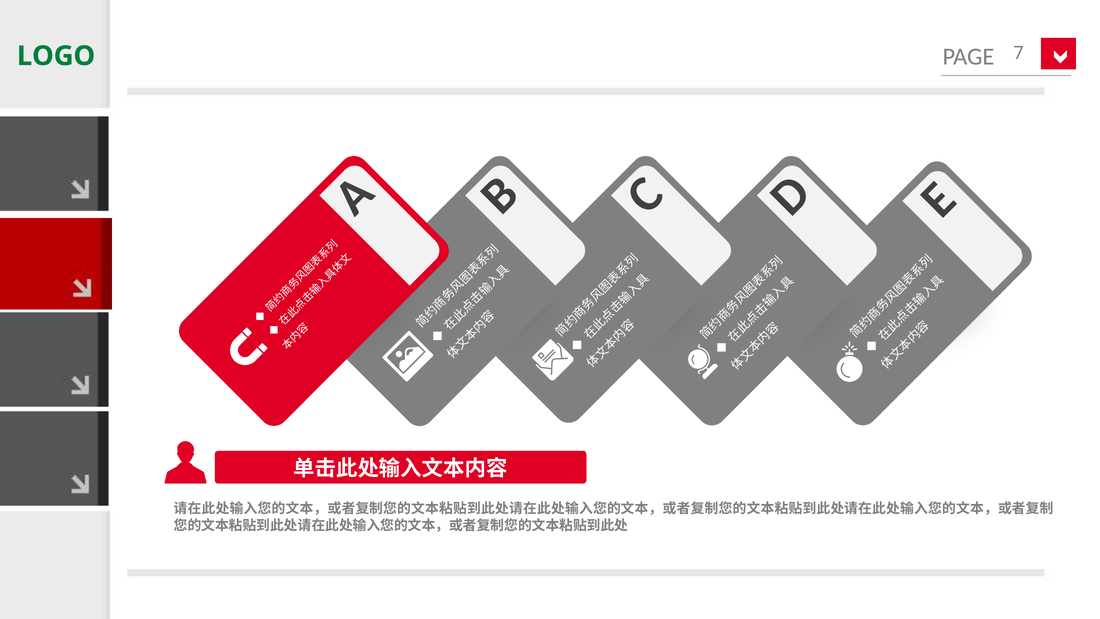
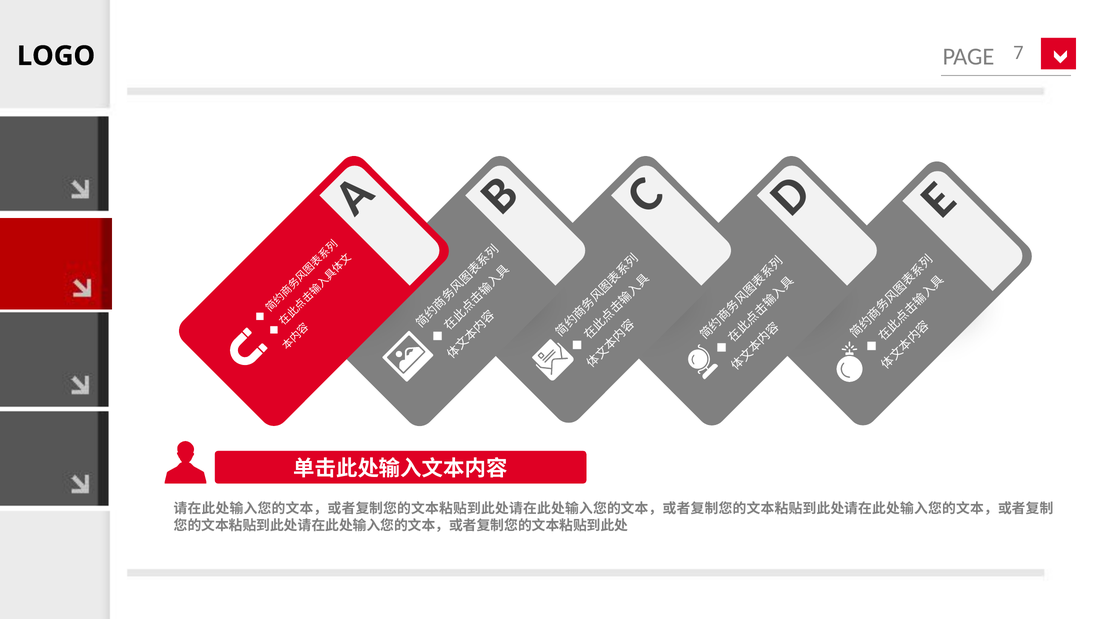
LOGO colour: green -> black
